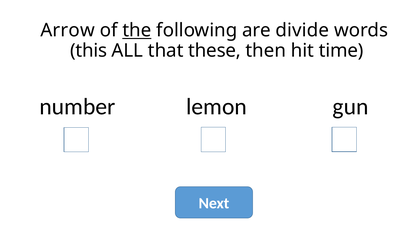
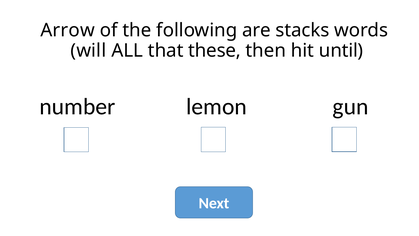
the underline: present -> none
divide: divide -> stacks
this: this -> will
time: time -> until
